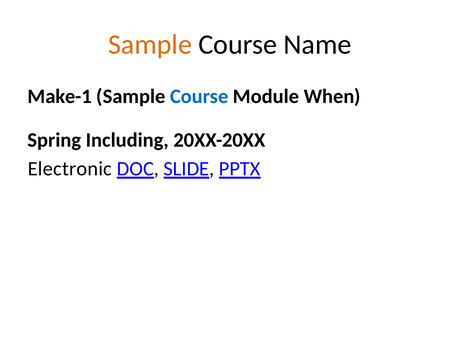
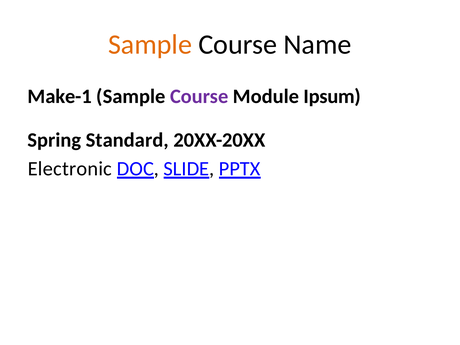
Course at (199, 96) colour: blue -> purple
When: When -> Ipsum
Including: Including -> Standard
